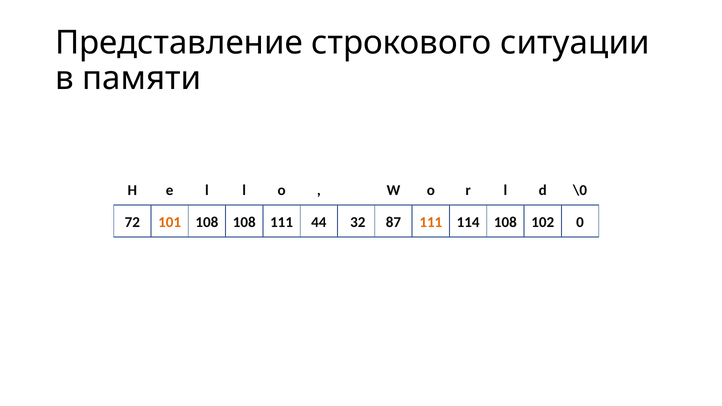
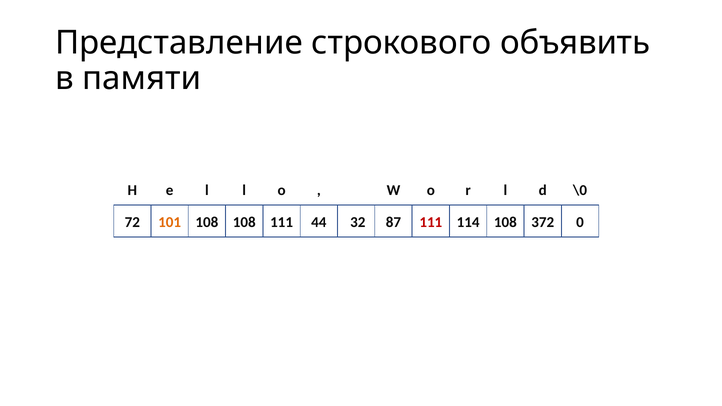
ситуации: ситуации -> объявить
111 at (431, 222) colour: orange -> red
102: 102 -> 372
